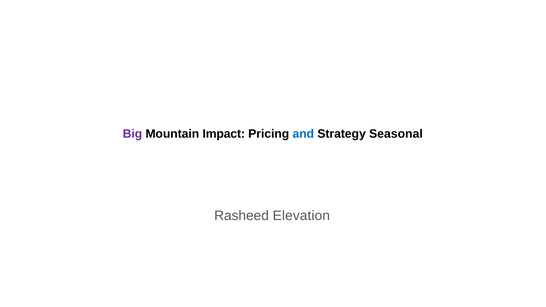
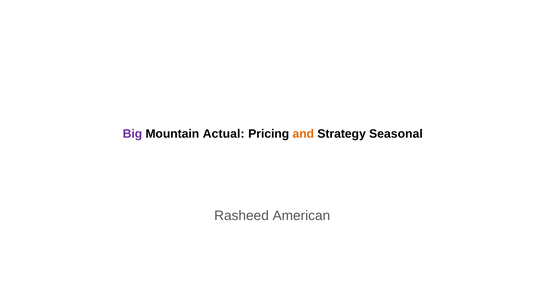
Impact: Impact -> Actual
and colour: blue -> orange
Elevation: Elevation -> American
